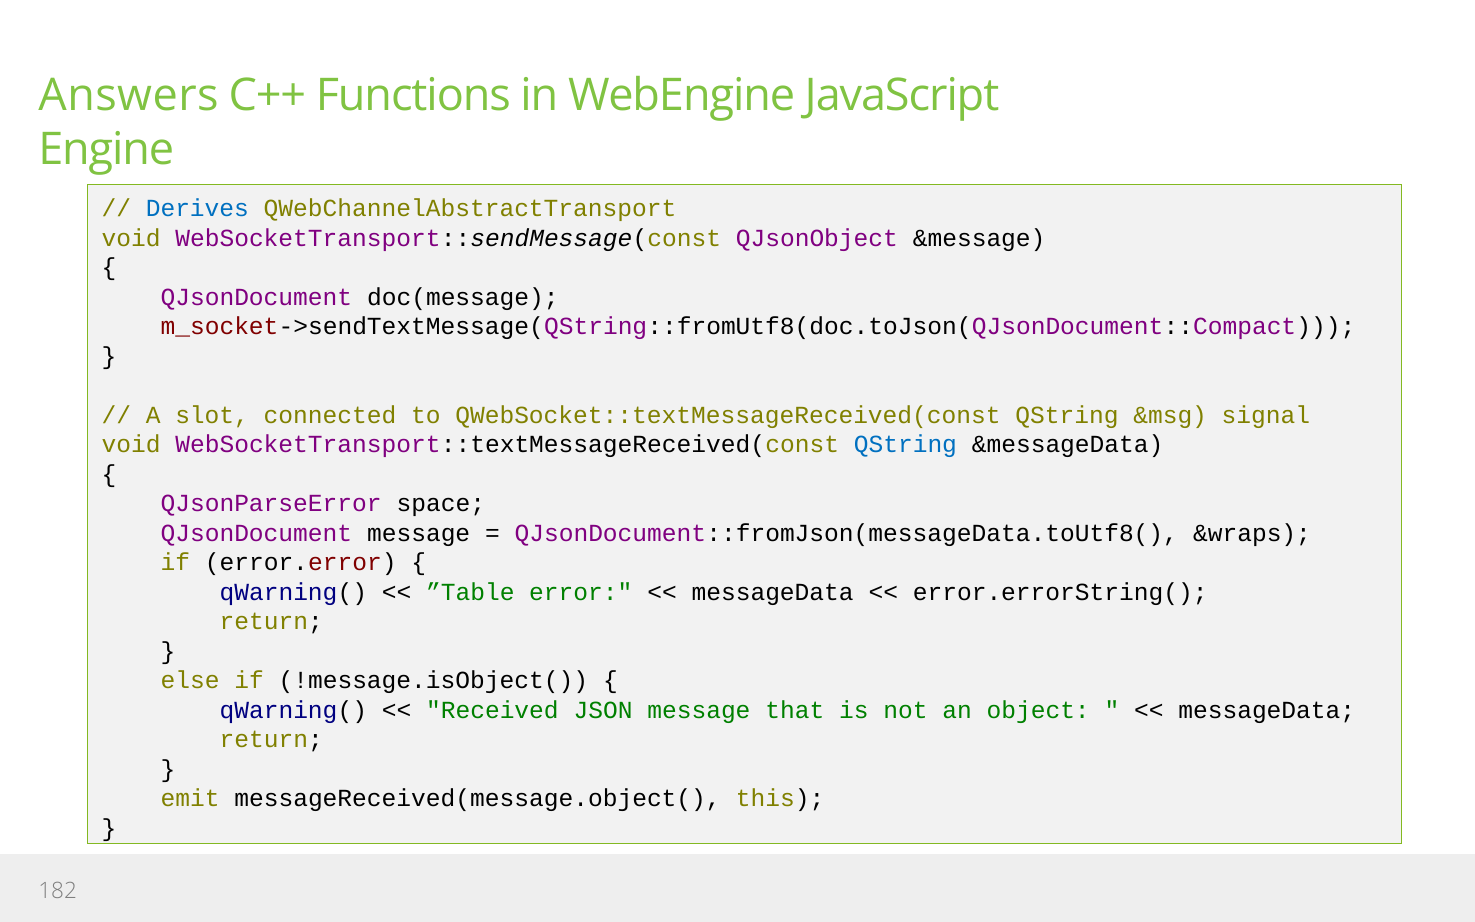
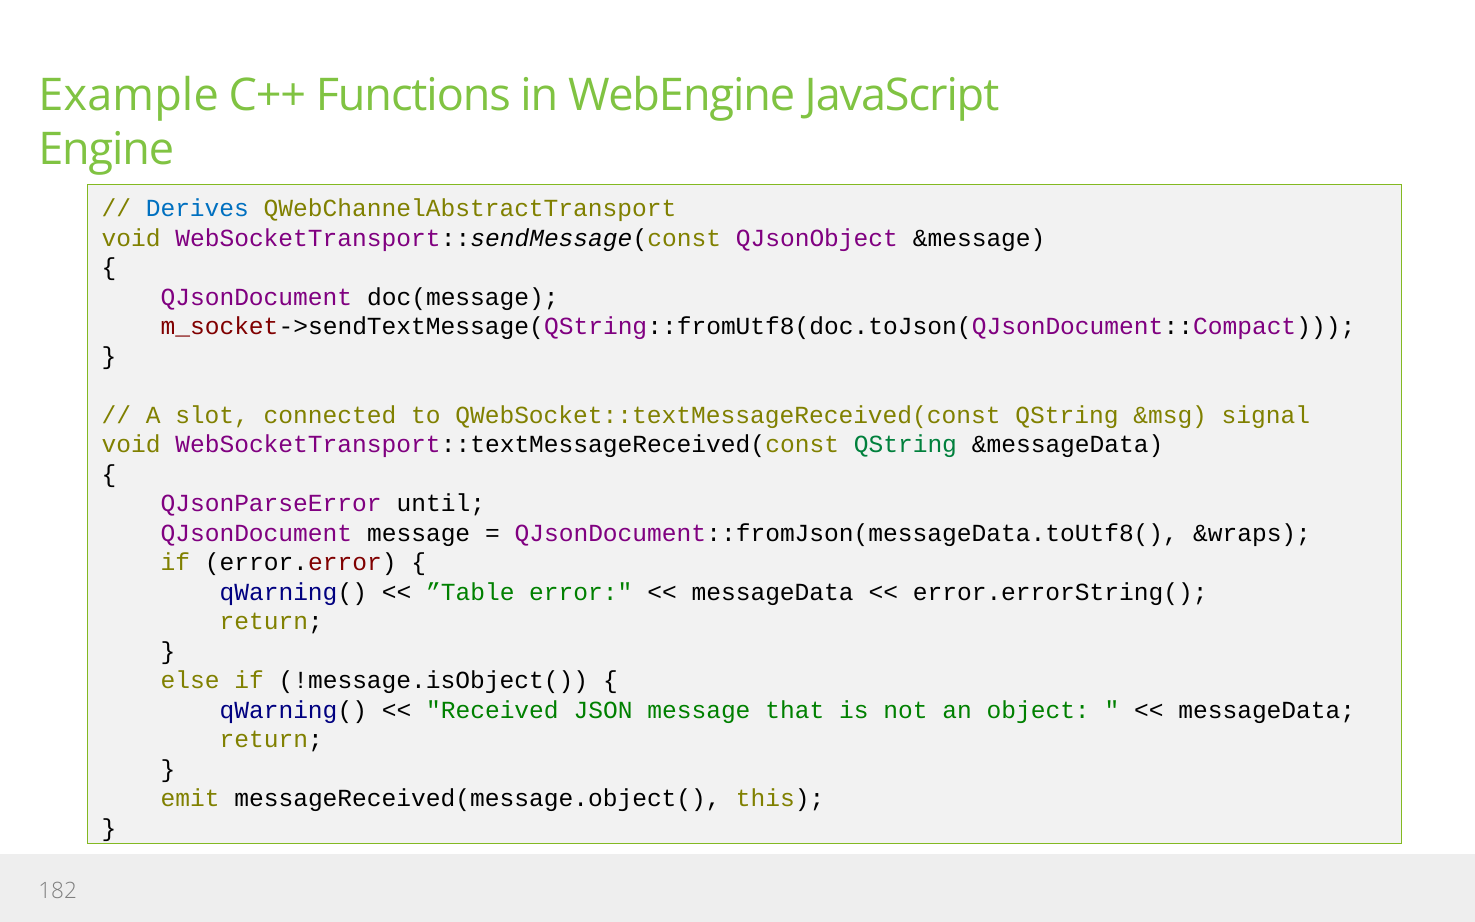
Answers: Answers -> Example
QString at (905, 444) colour: blue -> green
space: space -> until
